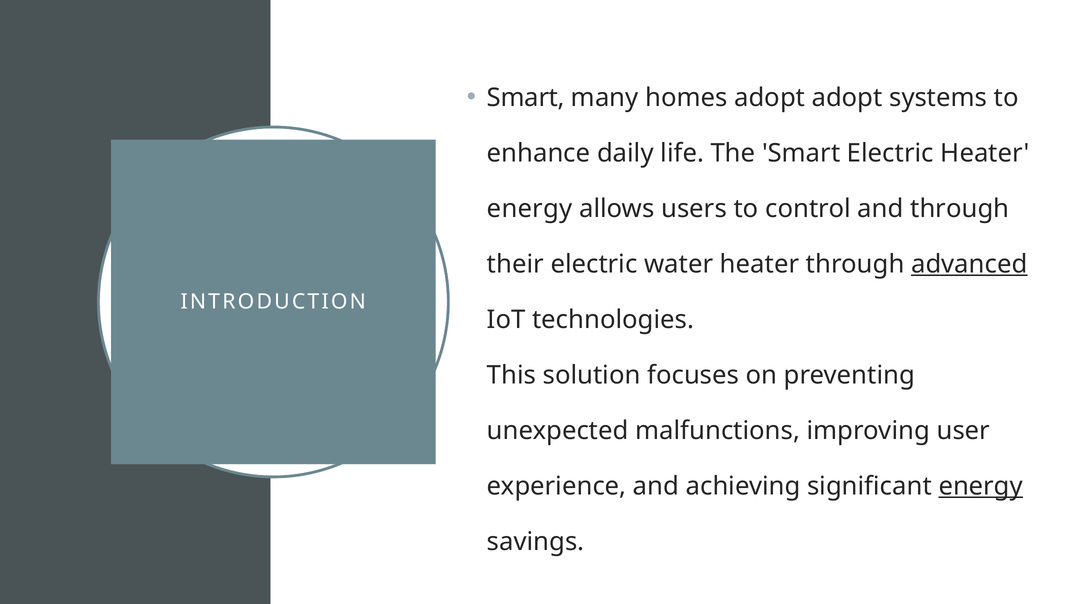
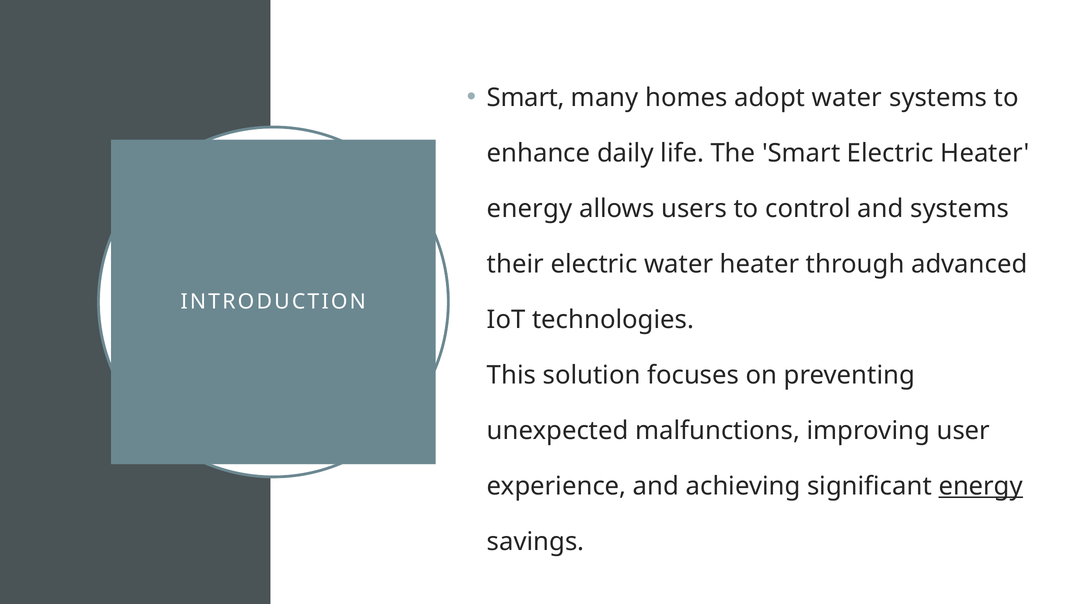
adopt adopt: adopt -> water
and through: through -> systems
advanced underline: present -> none
